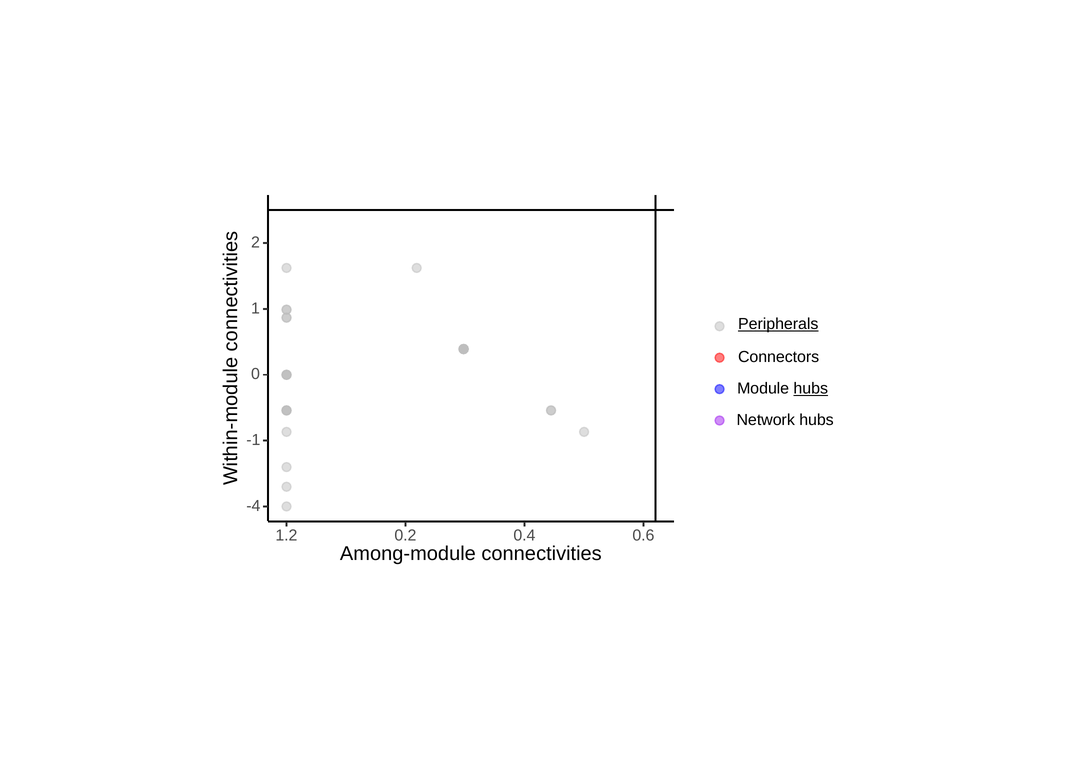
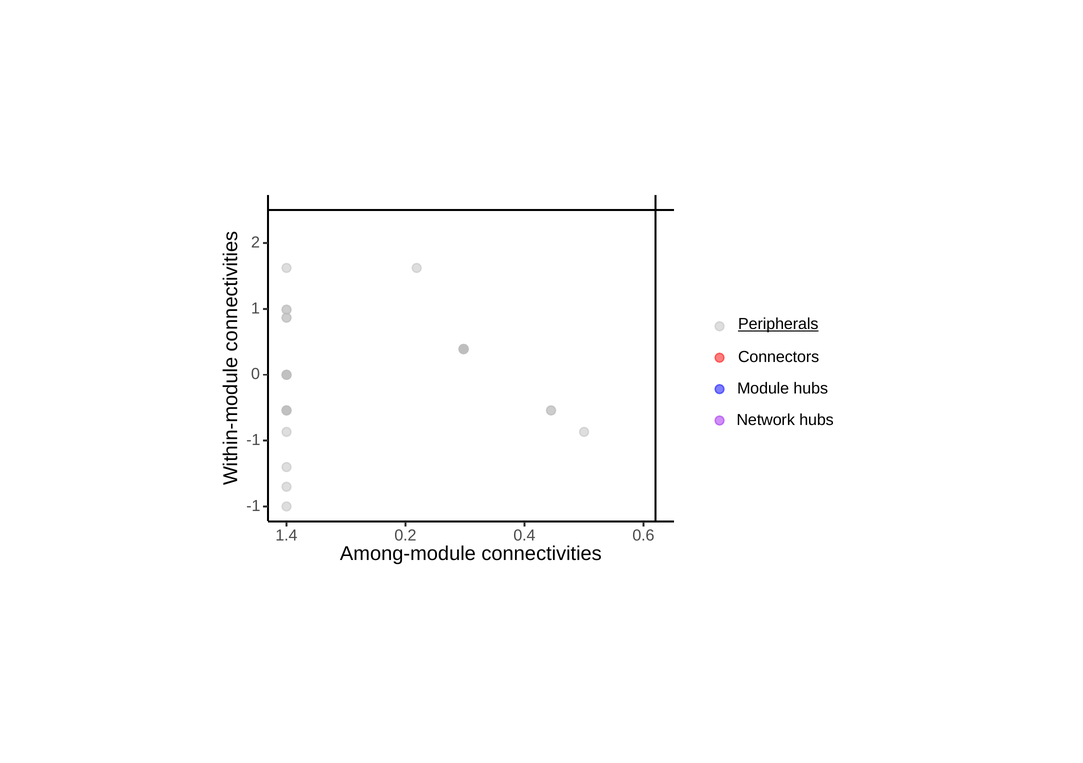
hubs at (811, 389) underline: present -> none
-4 at (253, 506): -4 -> -1
1.2: 1.2 -> 1.4
